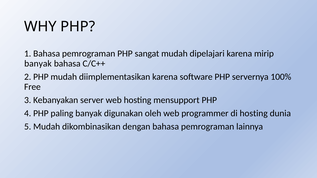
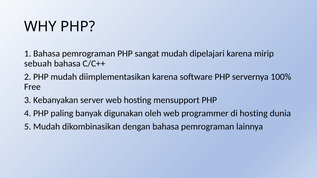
banyak at (38, 64): banyak -> sebuah
